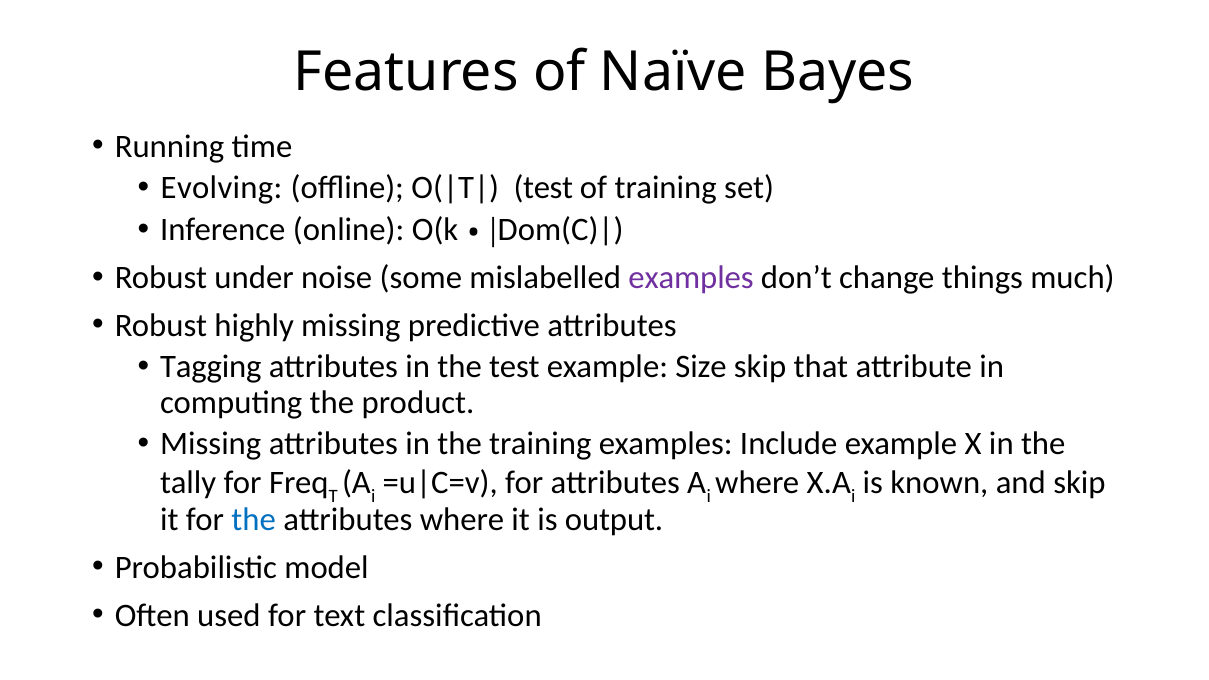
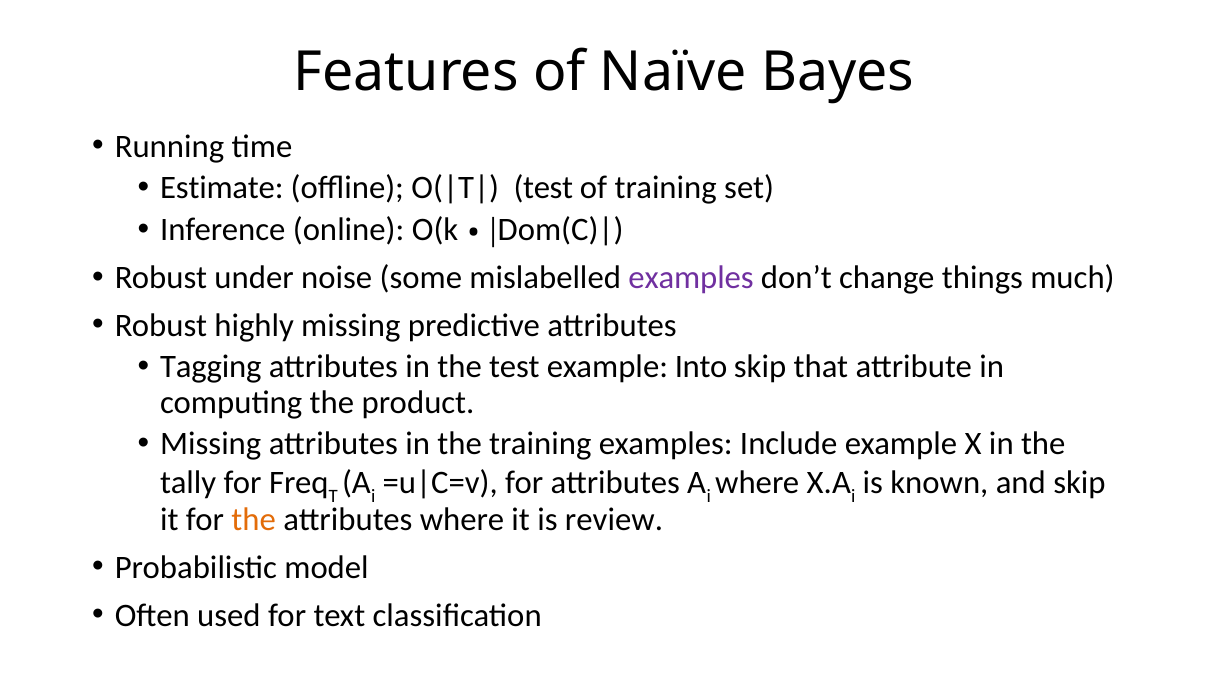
Evolving: Evolving -> Estimate
Size: Size -> Into
the at (254, 519) colour: blue -> orange
output: output -> review
